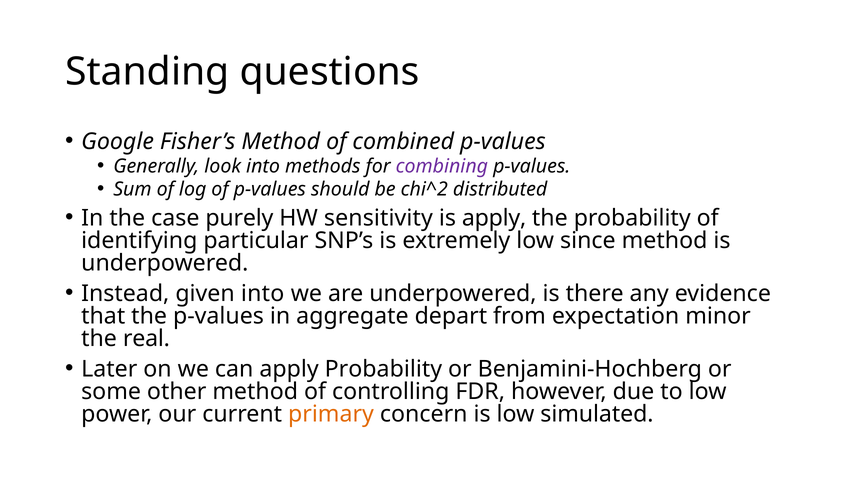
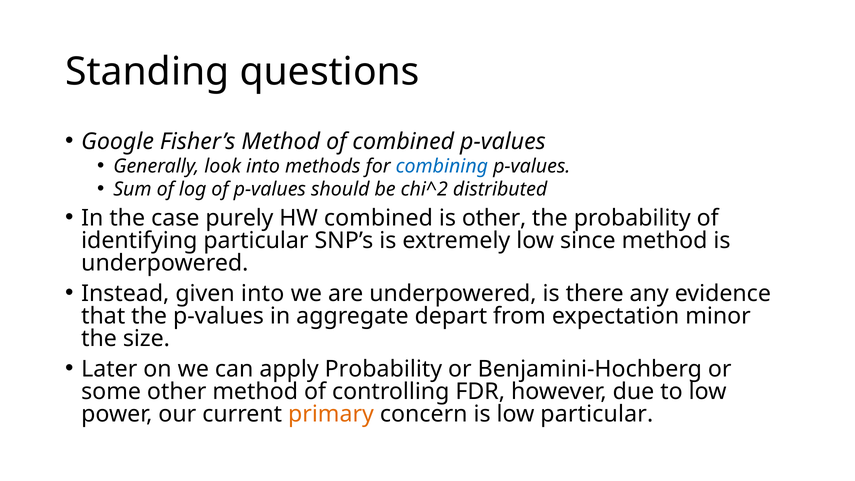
combining colour: purple -> blue
HW sensitivity: sensitivity -> combined
is apply: apply -> other
real: real -> size
low simulated: simulated -> particular
